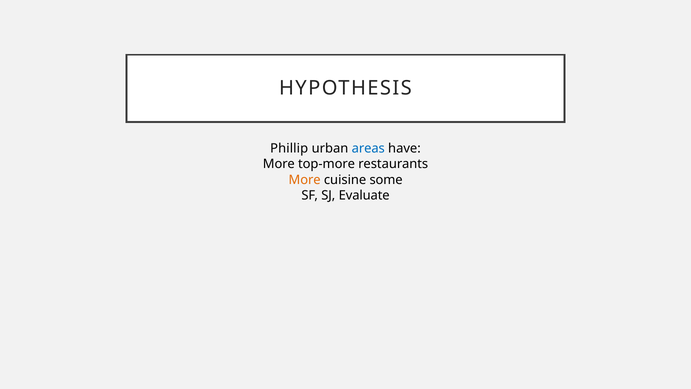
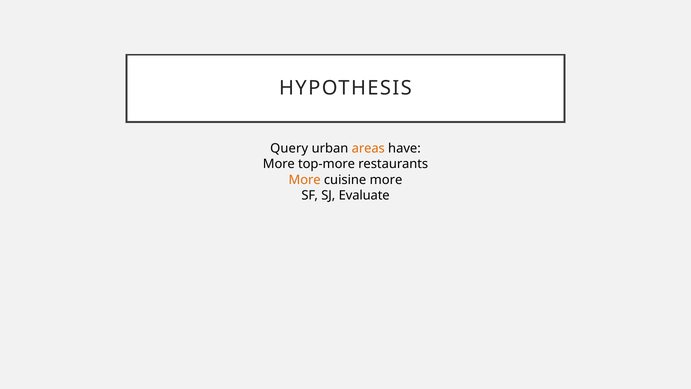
Phillip: Phillip -> Query
areas colour: blue -> orange
cuisine some: some -> more
